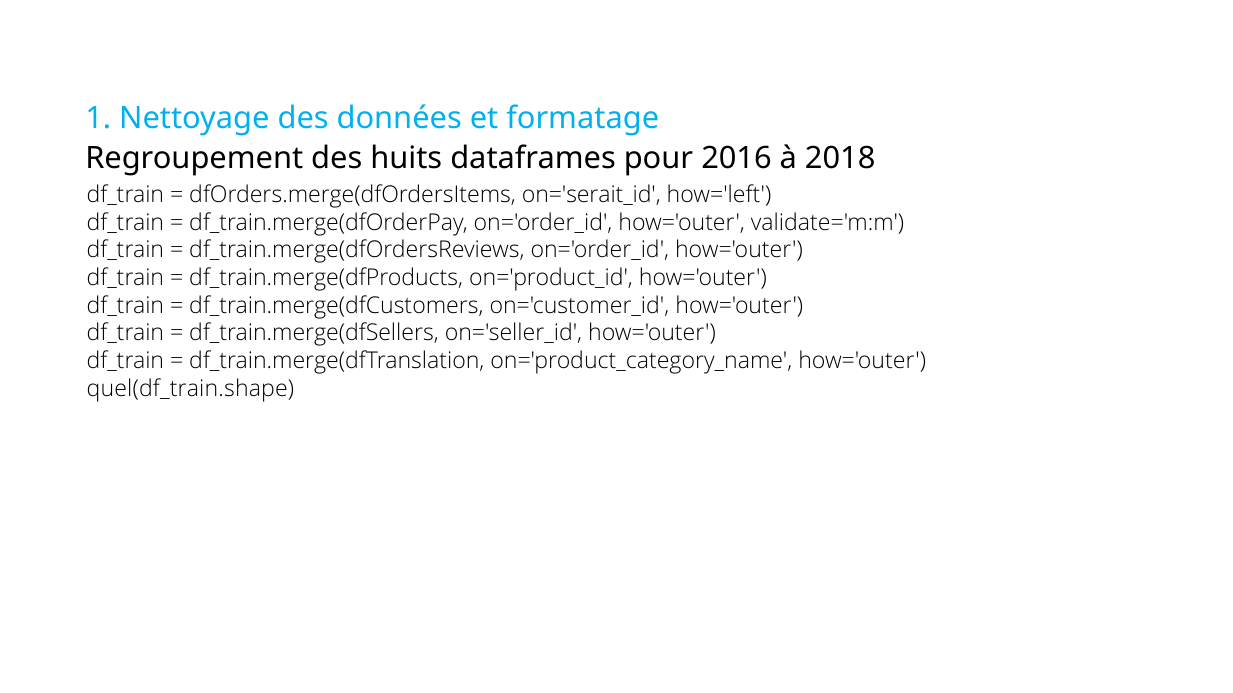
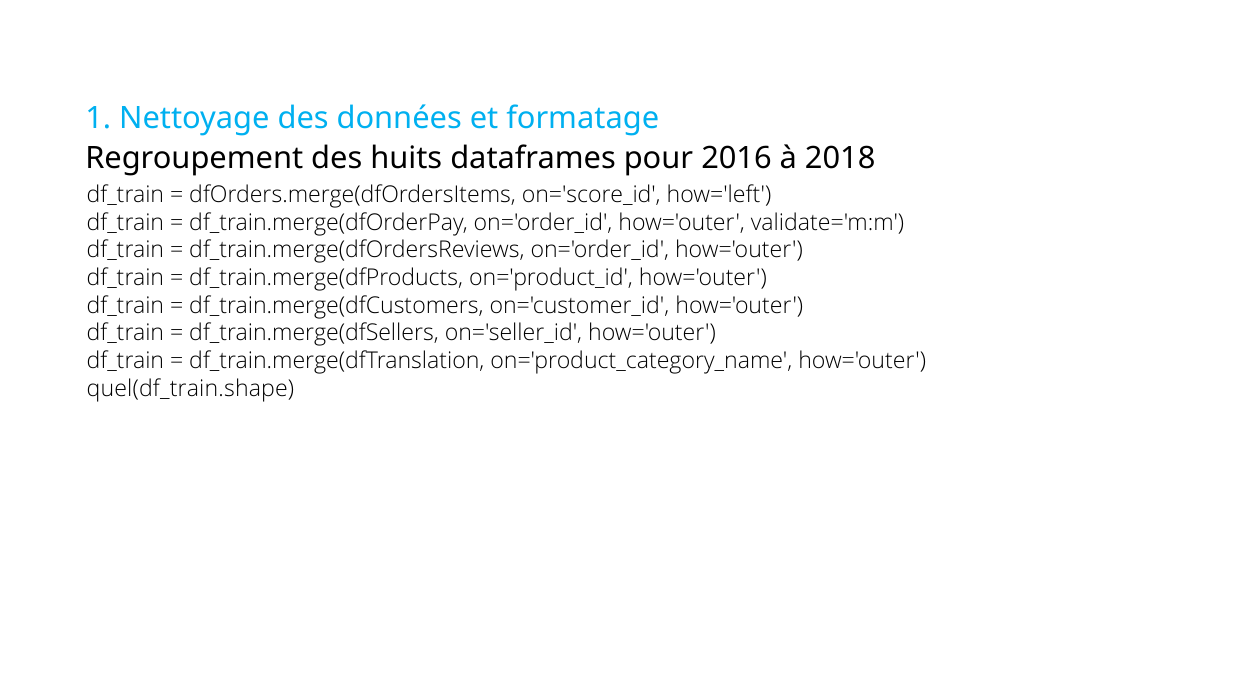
on='serait_id: on='serait_id -> on='score_id
